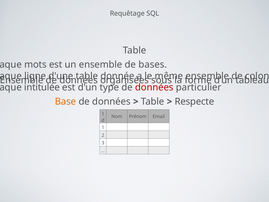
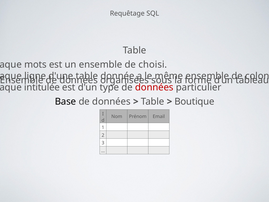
bases: bases -> choisi
Base colour: orange -> black
Respecte: Respecte -> Boutique
